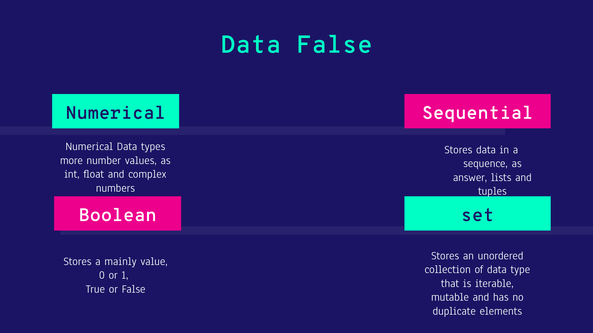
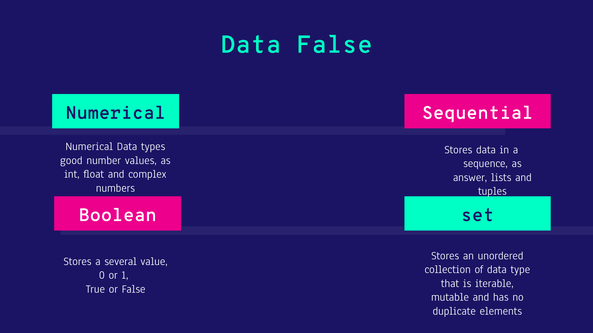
more: more -> good
mainly: mainly -> several
